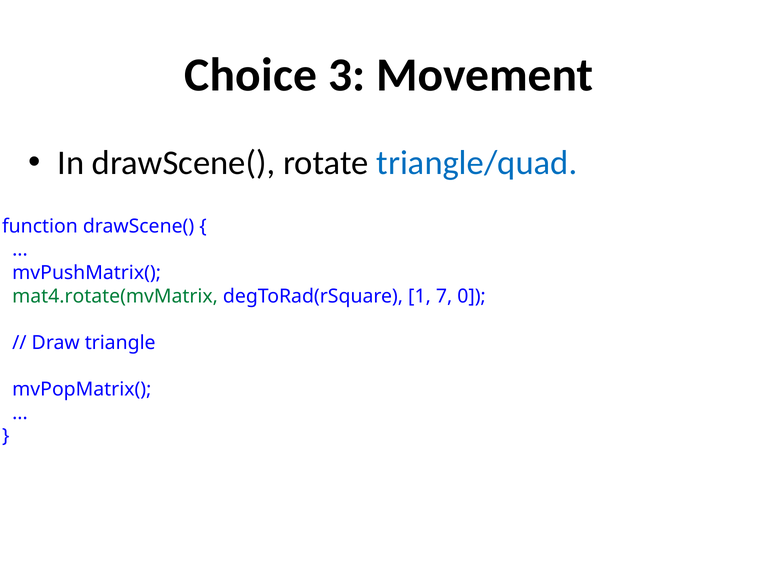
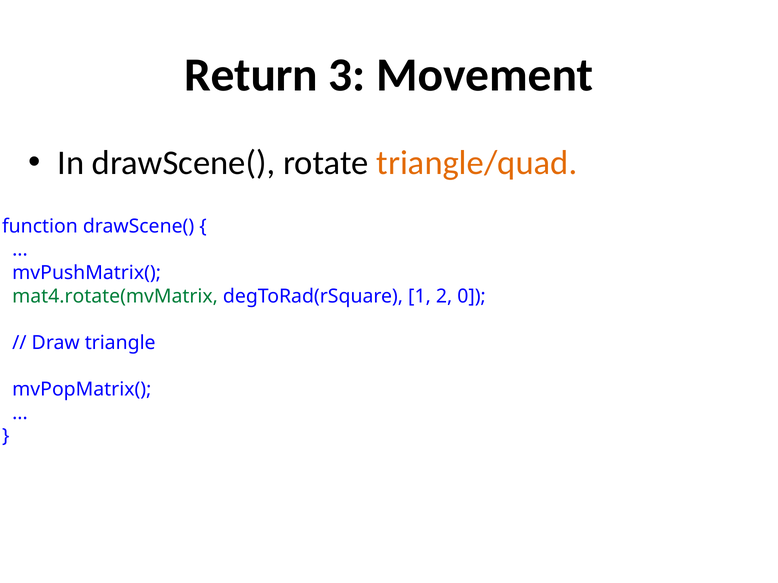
Choice: Choice -> Return
triangle/quad colour: blue -> orange
7: 7 -> 2
